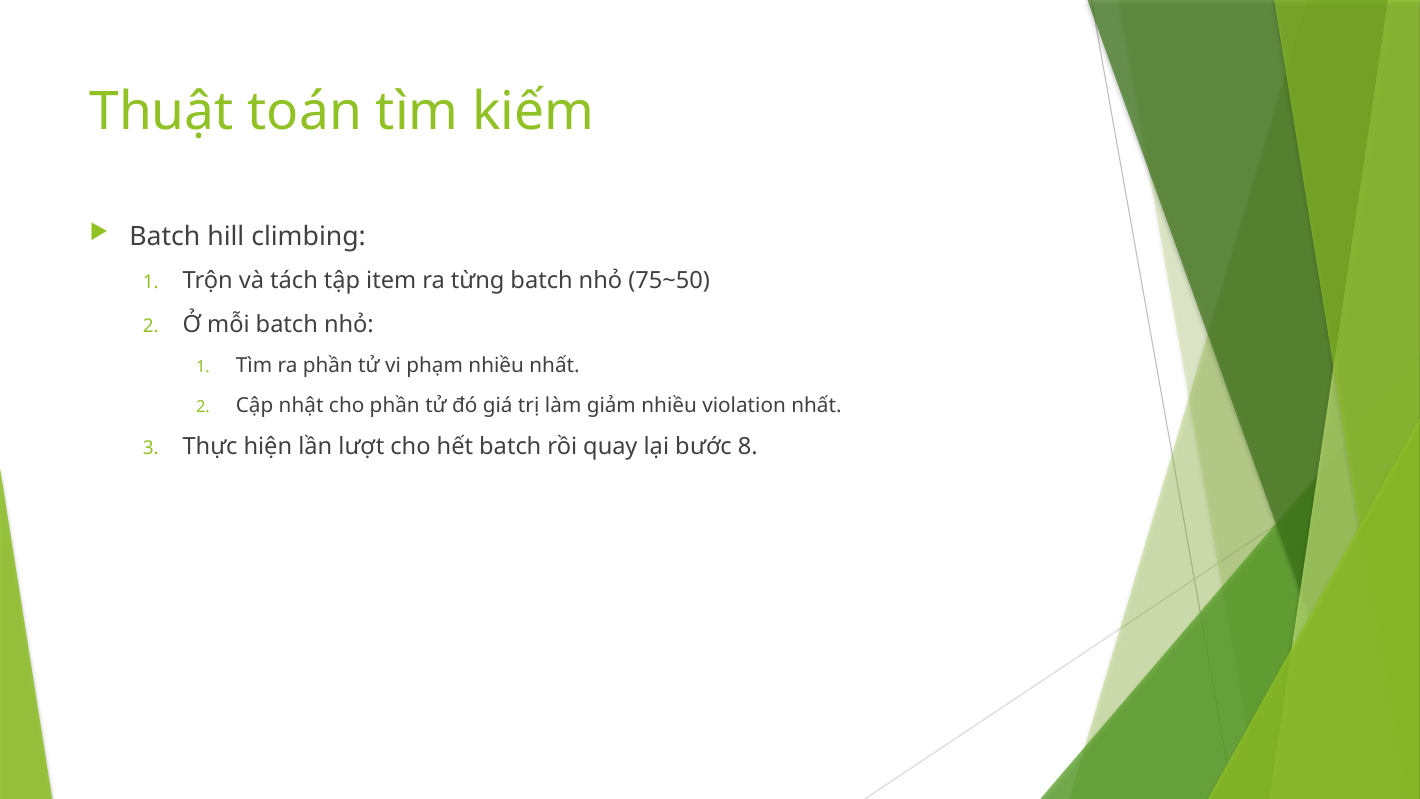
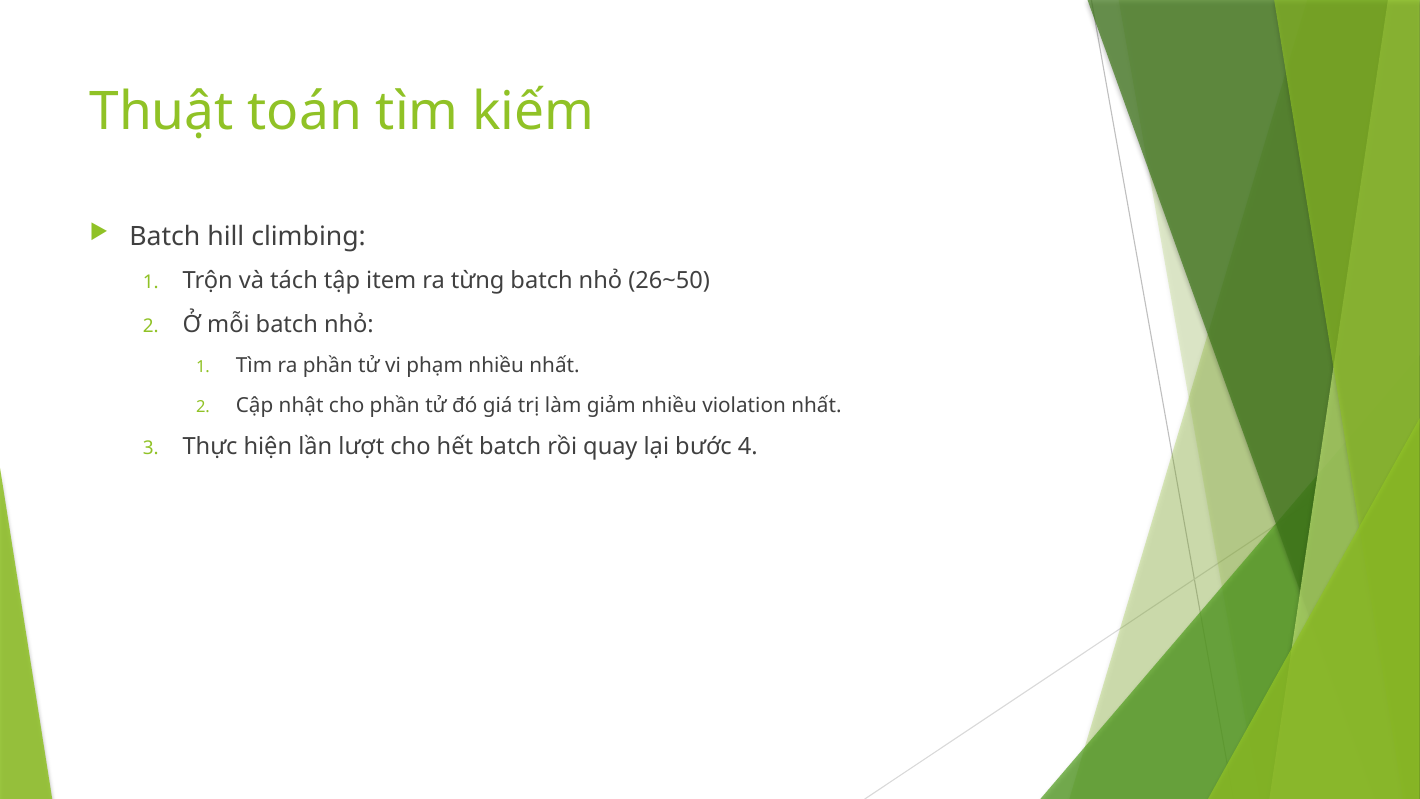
75~50: 75~50 -> 26~50
8: 8 -> 4
